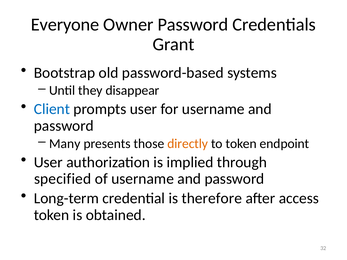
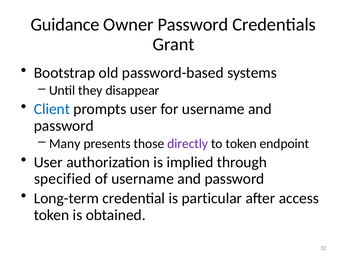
Everyone: Everyone -> Guidance
directly colour: orange -> purple
therefore: therefore -> particular
